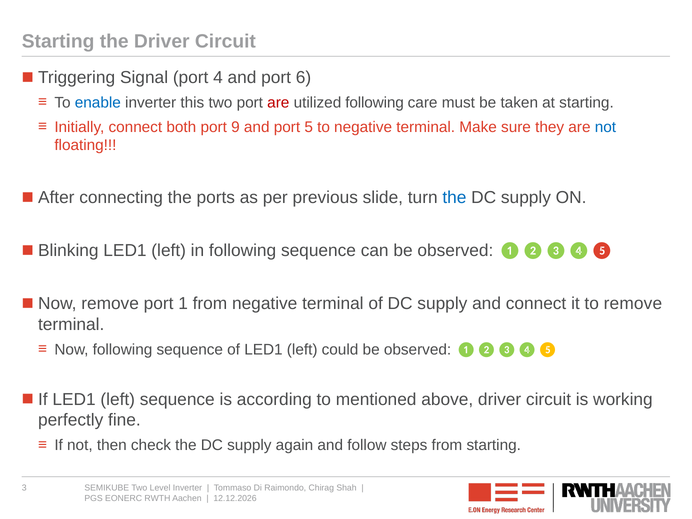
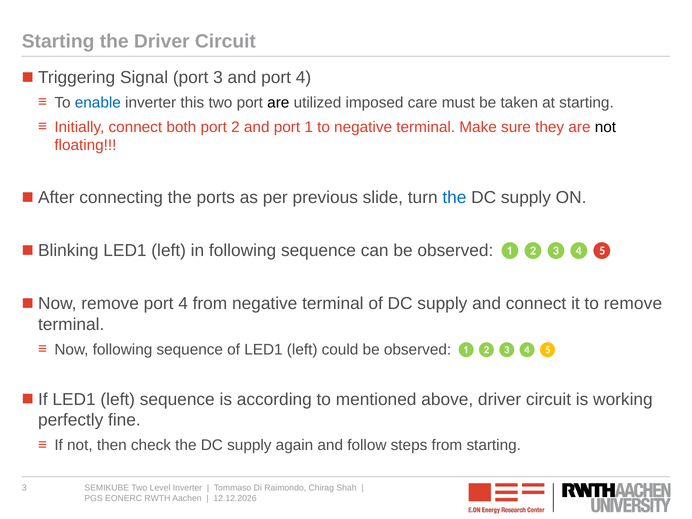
port 4: 4 -> 3
and port 6: 6 -> 4
are at (278, 103) colour: red -> black
utilized following: following -> imposed
9: 9 -> 2
5: 5 -> 1
not at (605, 127) colour: blue -> black
remove port 1: 1 -> 4
